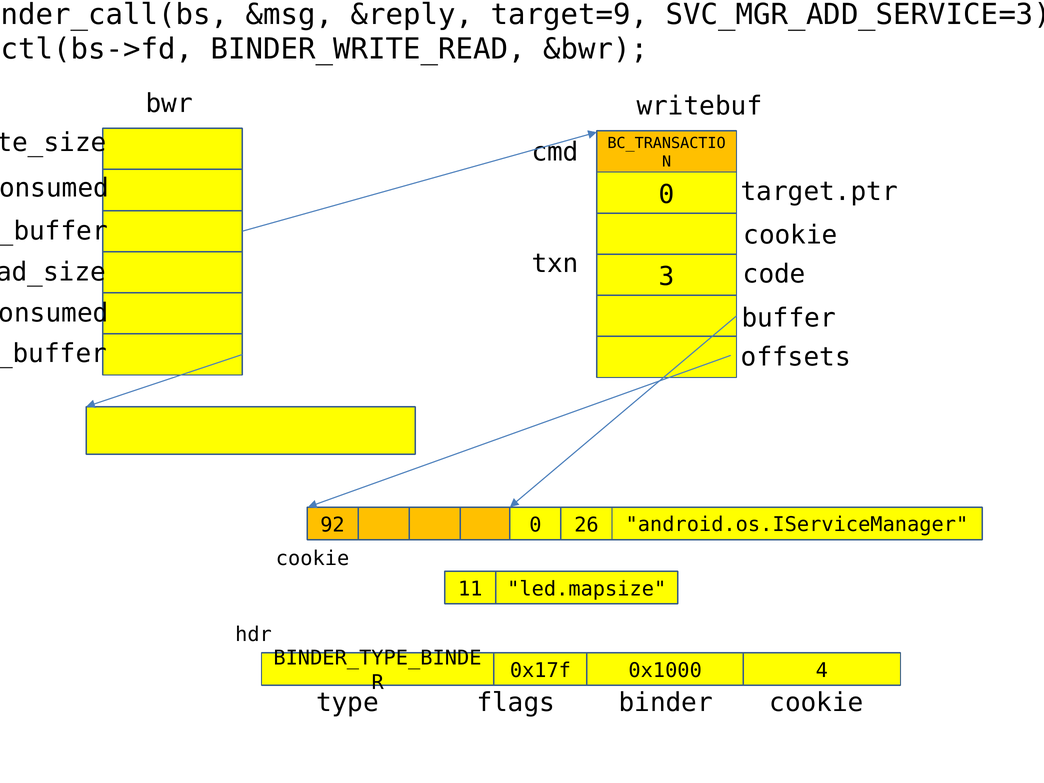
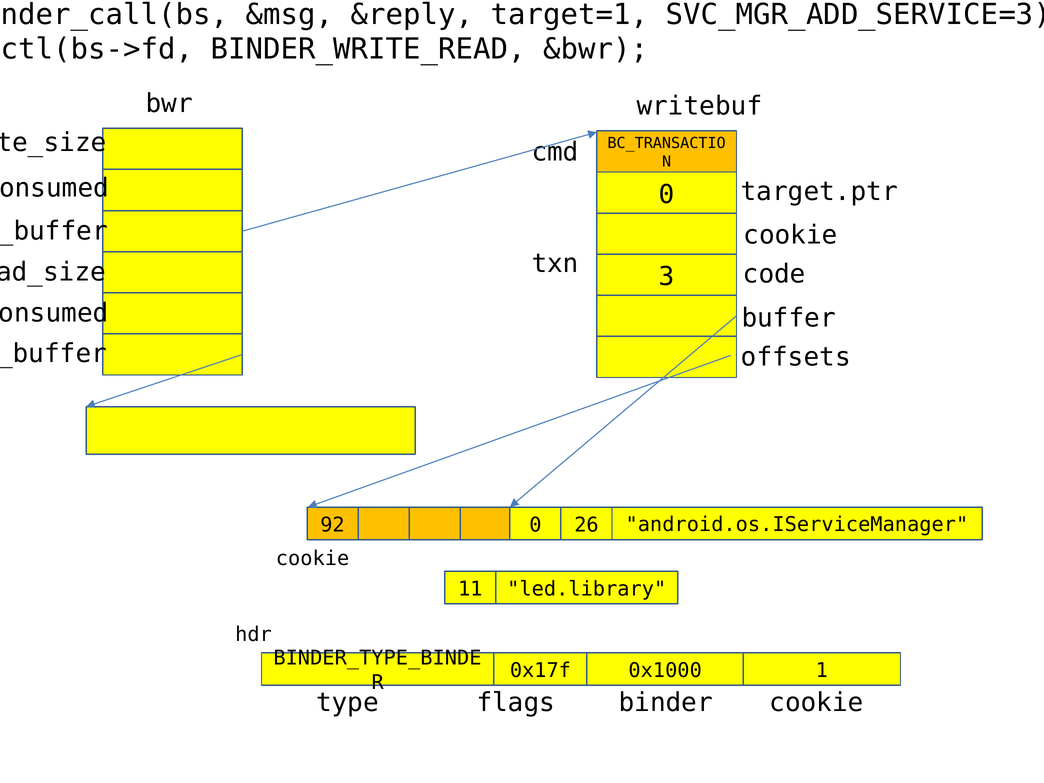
target=9: target=9 -> target=1
led.mapsize: led.mapsize -> led.library
4: 4 -> 1
